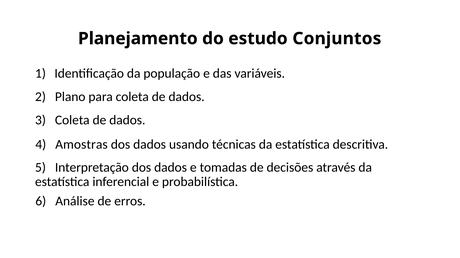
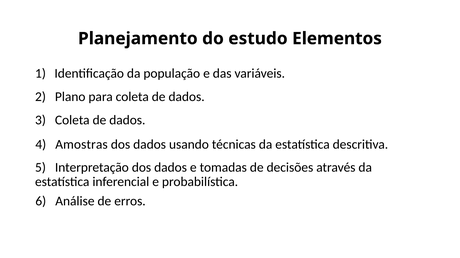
Conjuntos: Conjuntos -> Elementos
